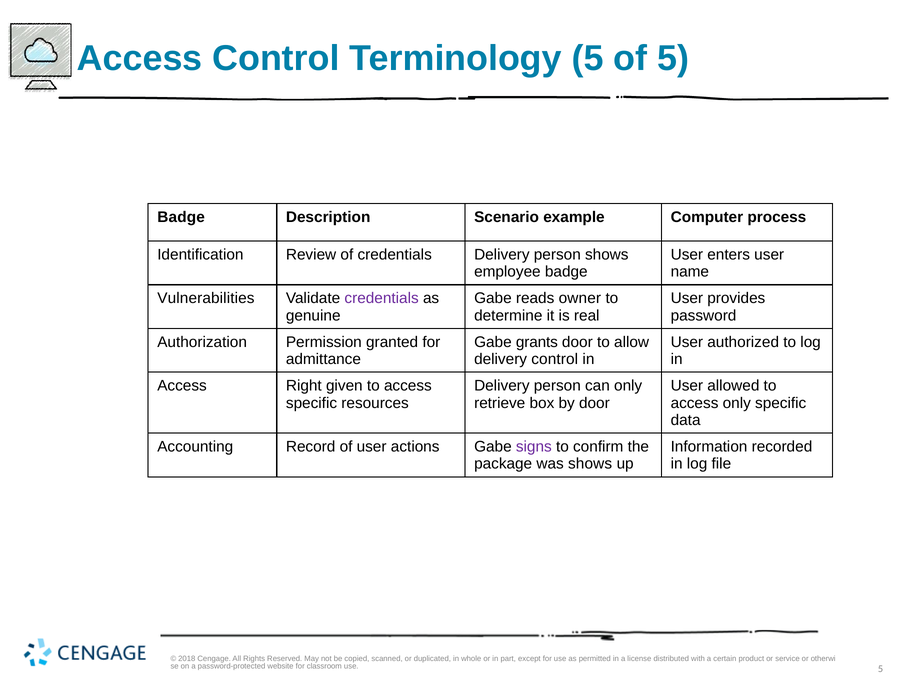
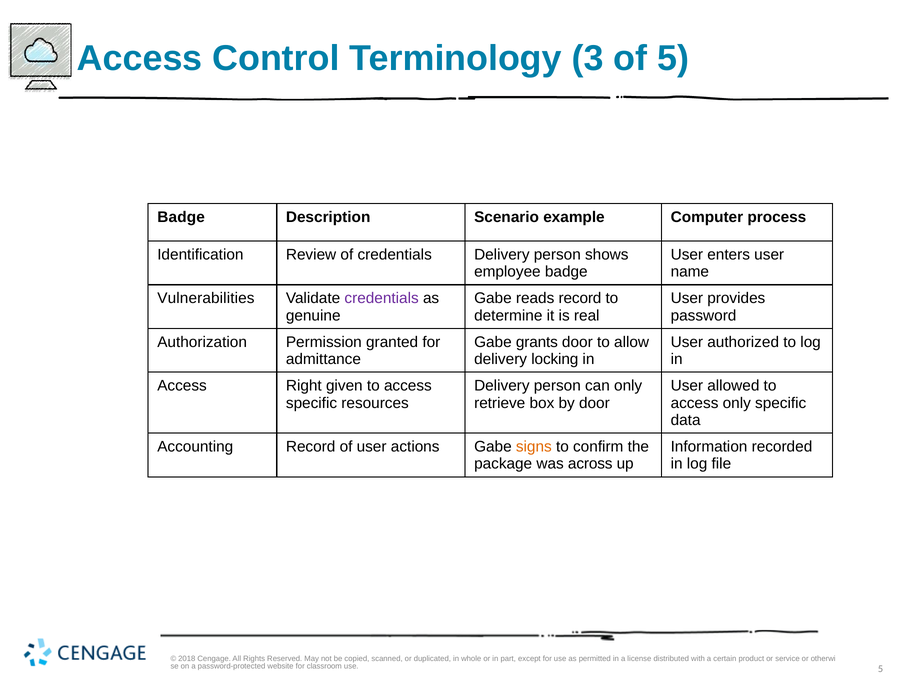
Terminology 5: 5 -> 3
reads owner: owner -> record
delivery control: control -> locking
signs colour: purple -> orange
was shows: shows -> across
